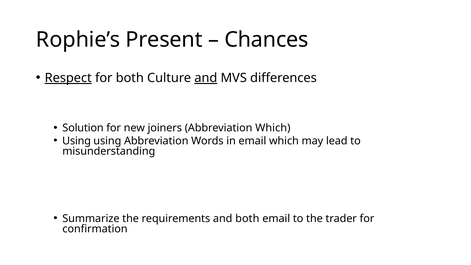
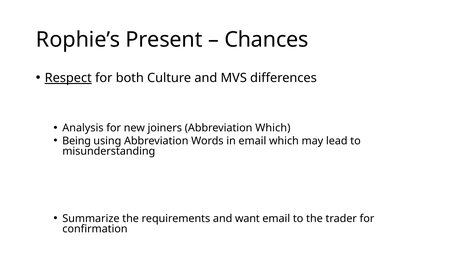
and at (206, 78) underline: present -> none
Solution: Solution -> Analysis
Using at (77, 141): Using -> Being
and both: both -> want
